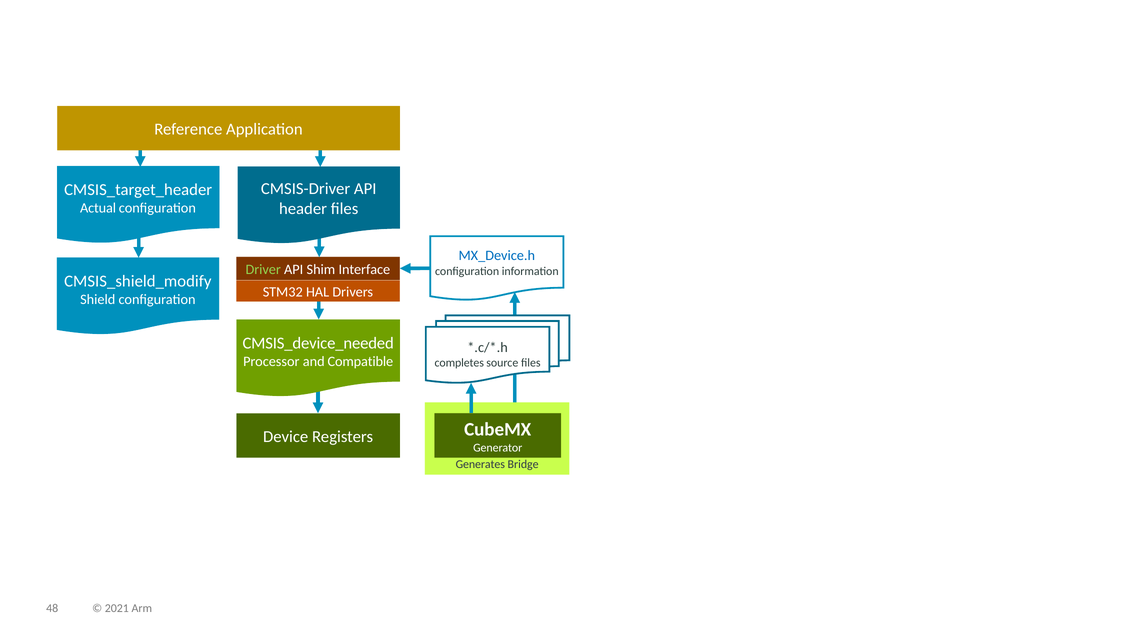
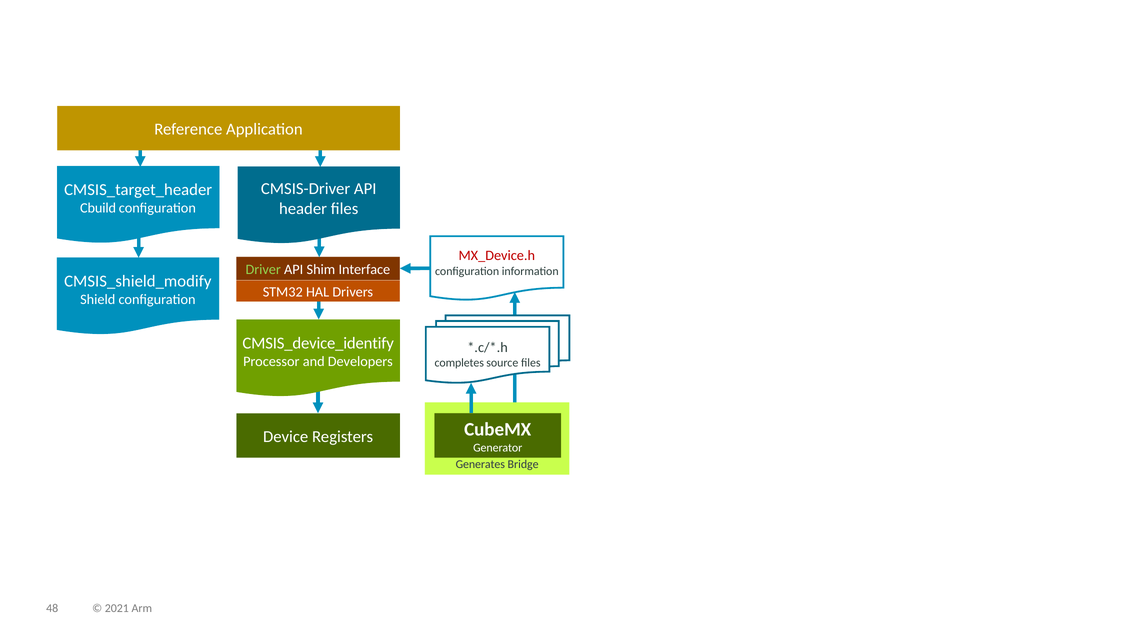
Actual: Actual -> Cbuild
MX_Device.h colour: blue -> red
CMSIS_device_needed: CMSIS_device_needed -> CMSIS_device_identify
Compatible: Compatible -> Developers
